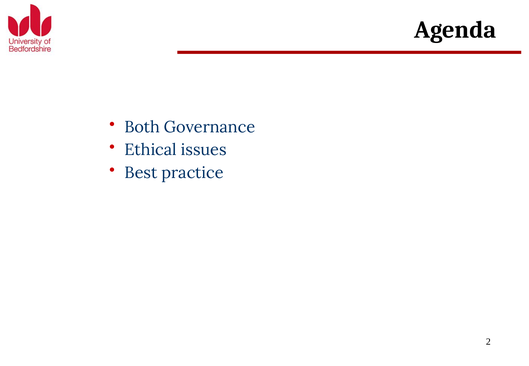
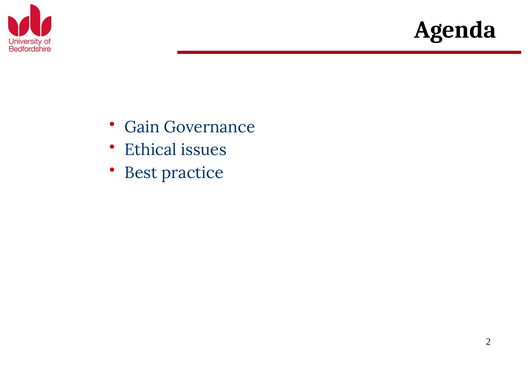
Both: Both -> Gain
